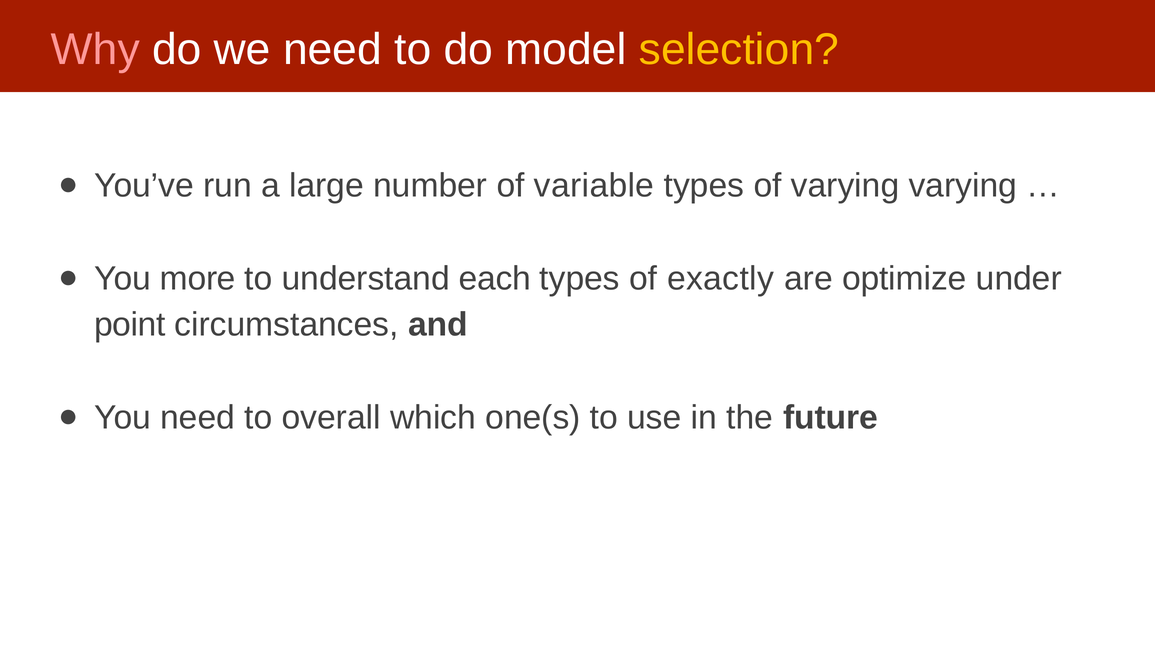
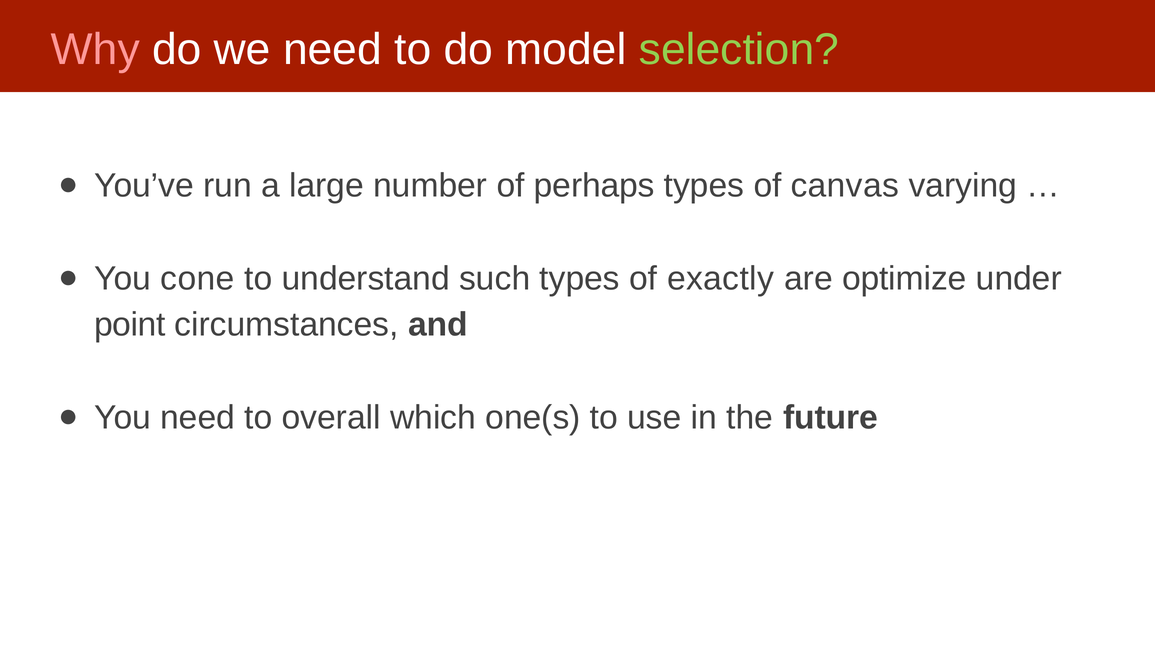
selection colour: yellow -> light green
variable: variable -> perhaps
of varying: varying -> canvas
more: more -> cone
each: each -> such
